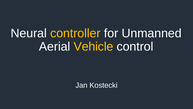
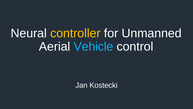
Vehicle colour: yellow -> light blue
